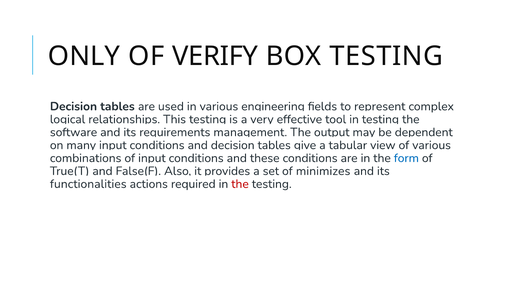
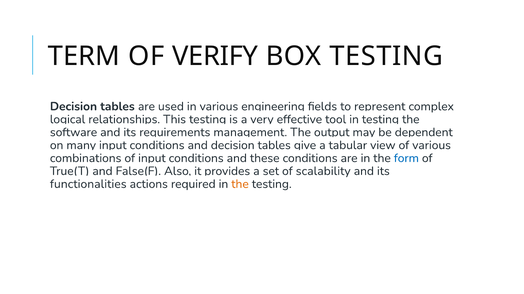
ONLY: ONLY -> TERM
minimizes: minimizes -> scalability
the at (240, 184) colour: red -> orange
